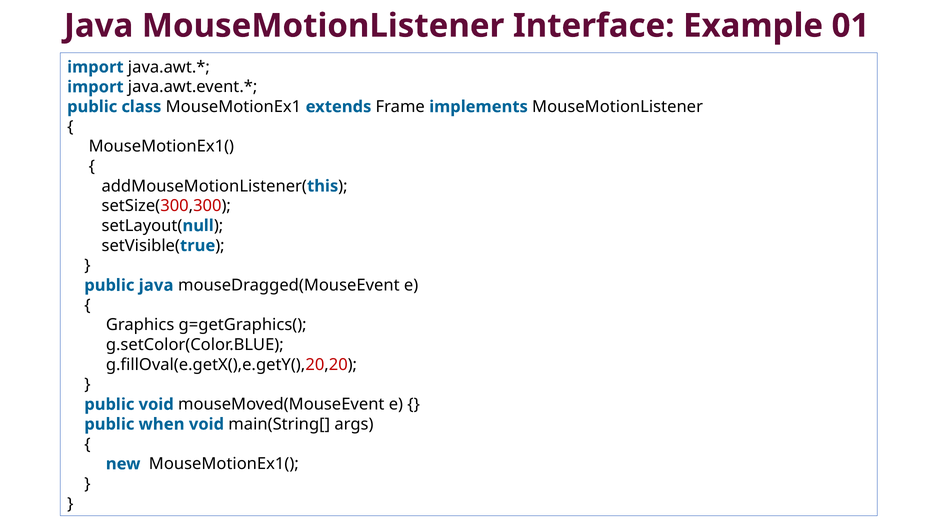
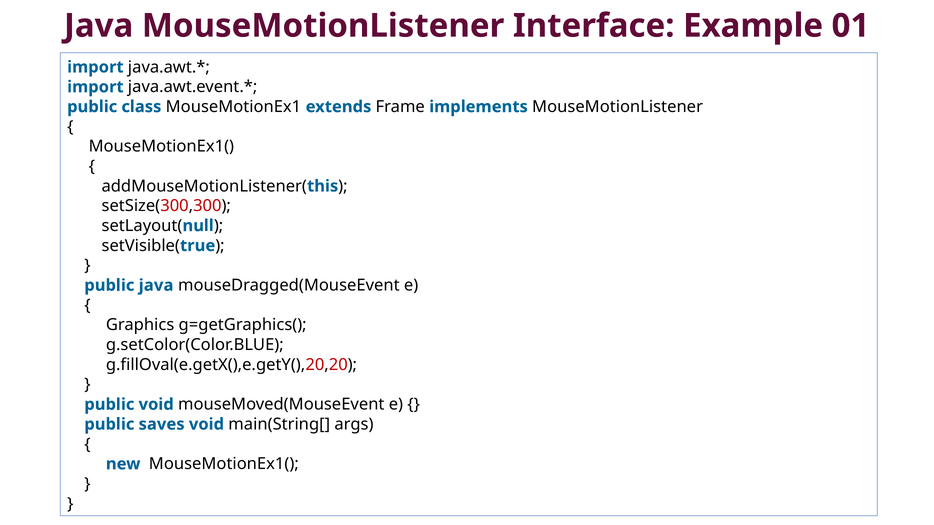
when: when -> saves
